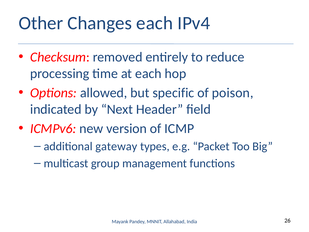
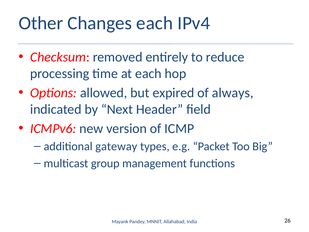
specific: specific -> expired
poison: poison -> always
